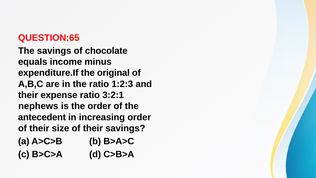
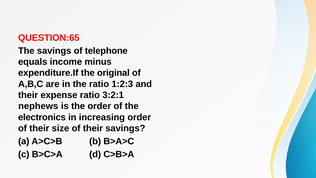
chocolate: chocolate -> telephone
antecedent: antecedent -> electronics
